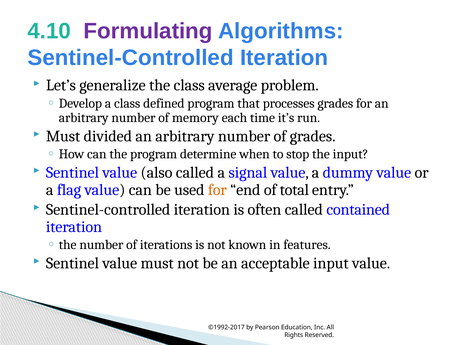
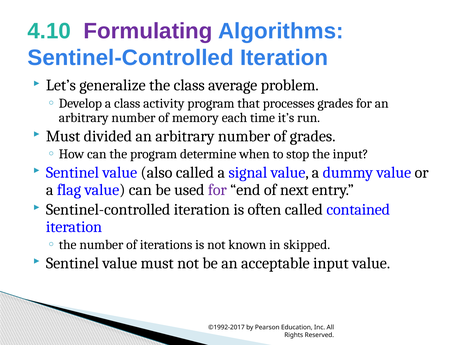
defined: defined -> activity
for at (217, 190) colour: orange -> purple
total: total -> next
features: features -> skipped
